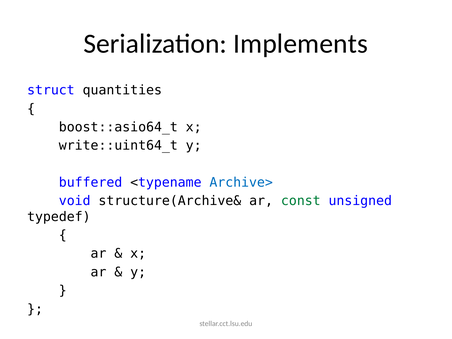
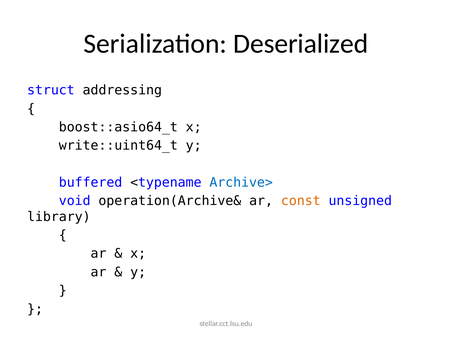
Implements: Implements -> Deserialized
quantities: quantities -> addressing
structure(Archive&: structure(Archive& -> operation(Archive&
const colour: green -> orange
typedef: typedef -> library
